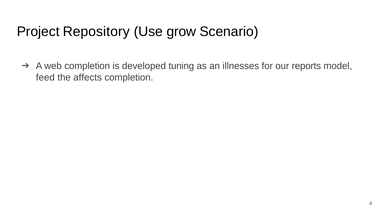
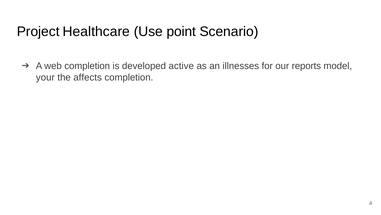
Repository: Repository -> Healthcare
grow: grow -> point
tuning: tuning -> active
feed: feed -> your
